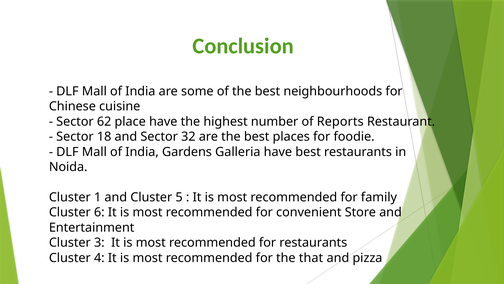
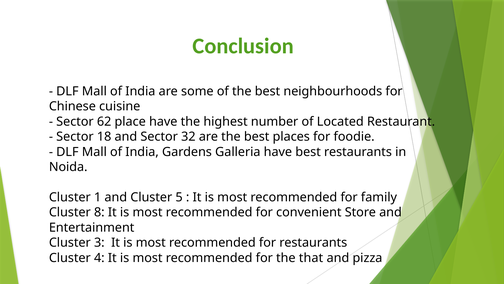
Reports: Reports -> Located
6: 6 -> 8
